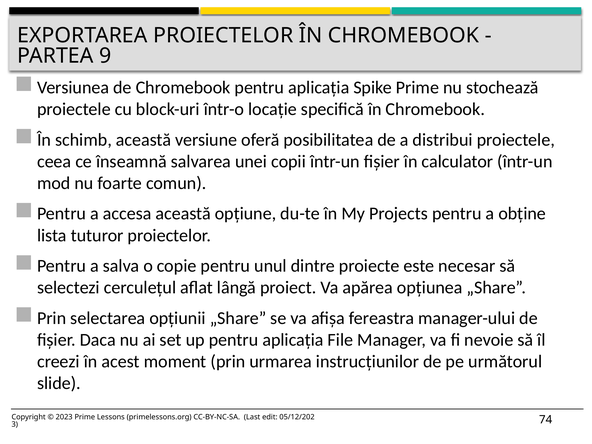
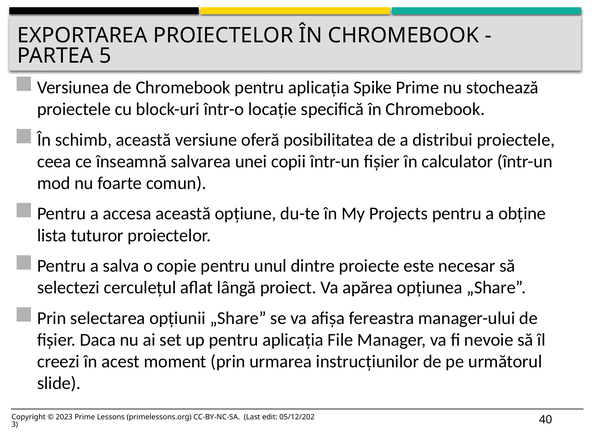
9: 9 -> 5
74: 74 -> 40
